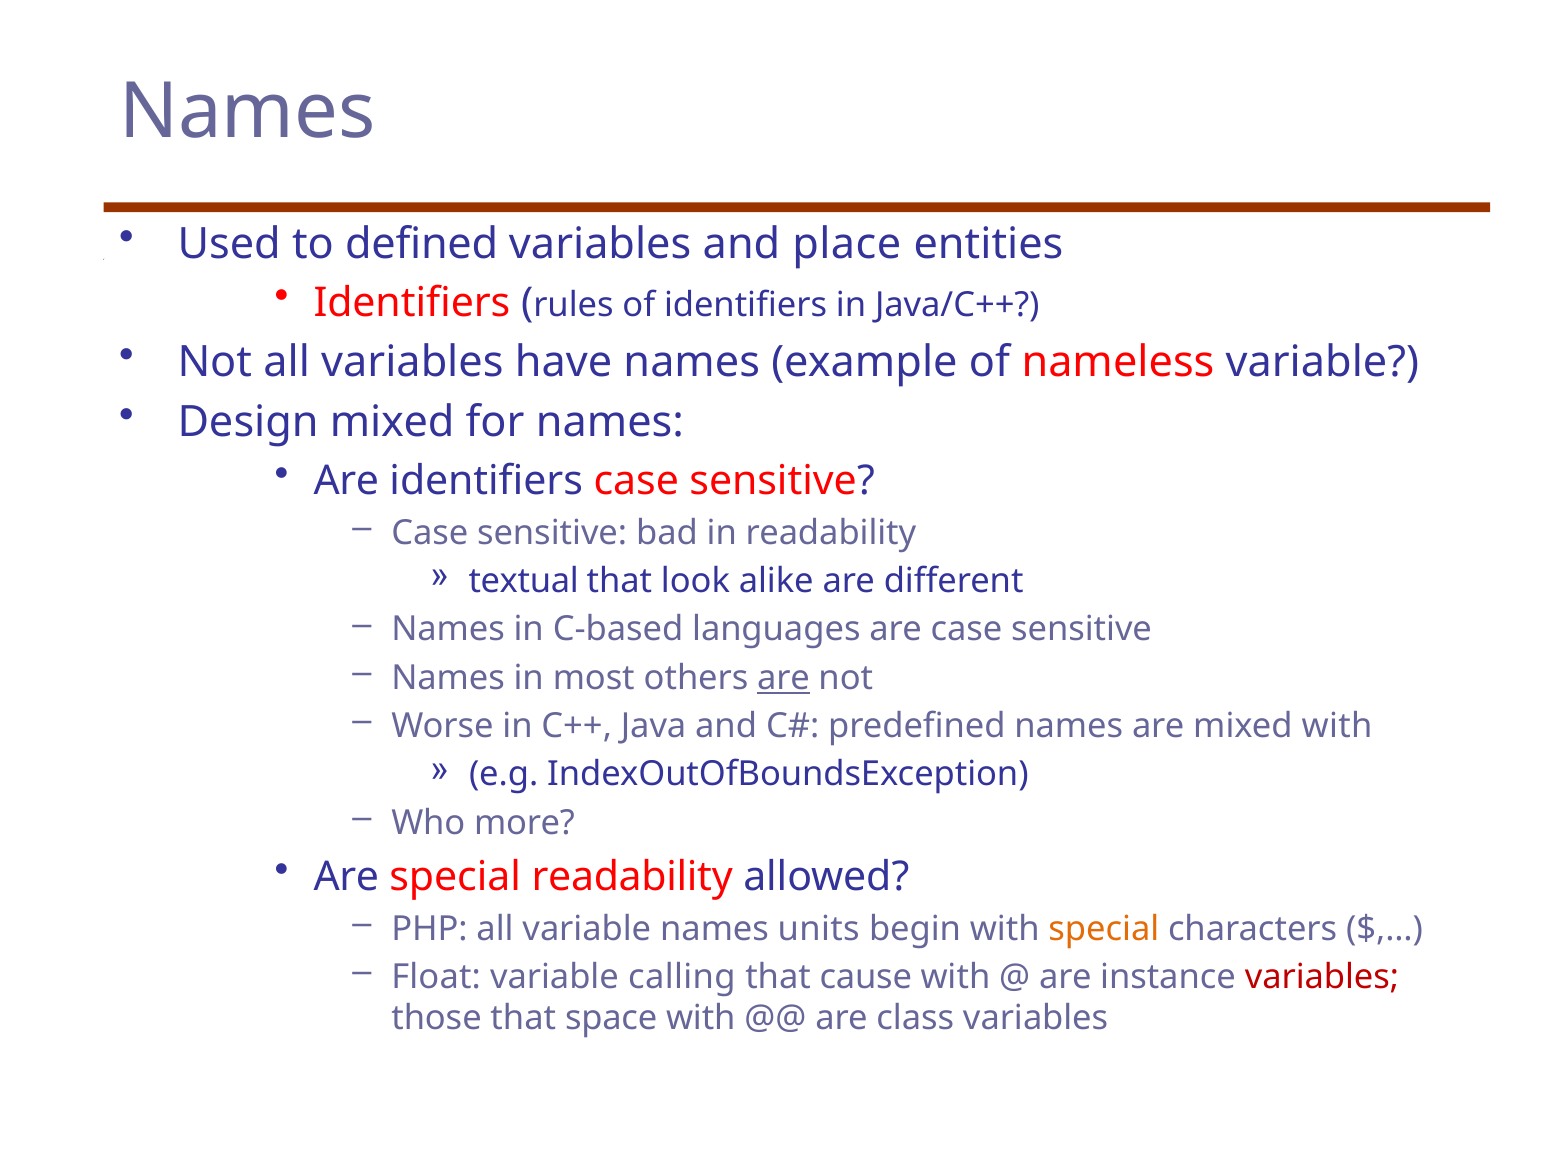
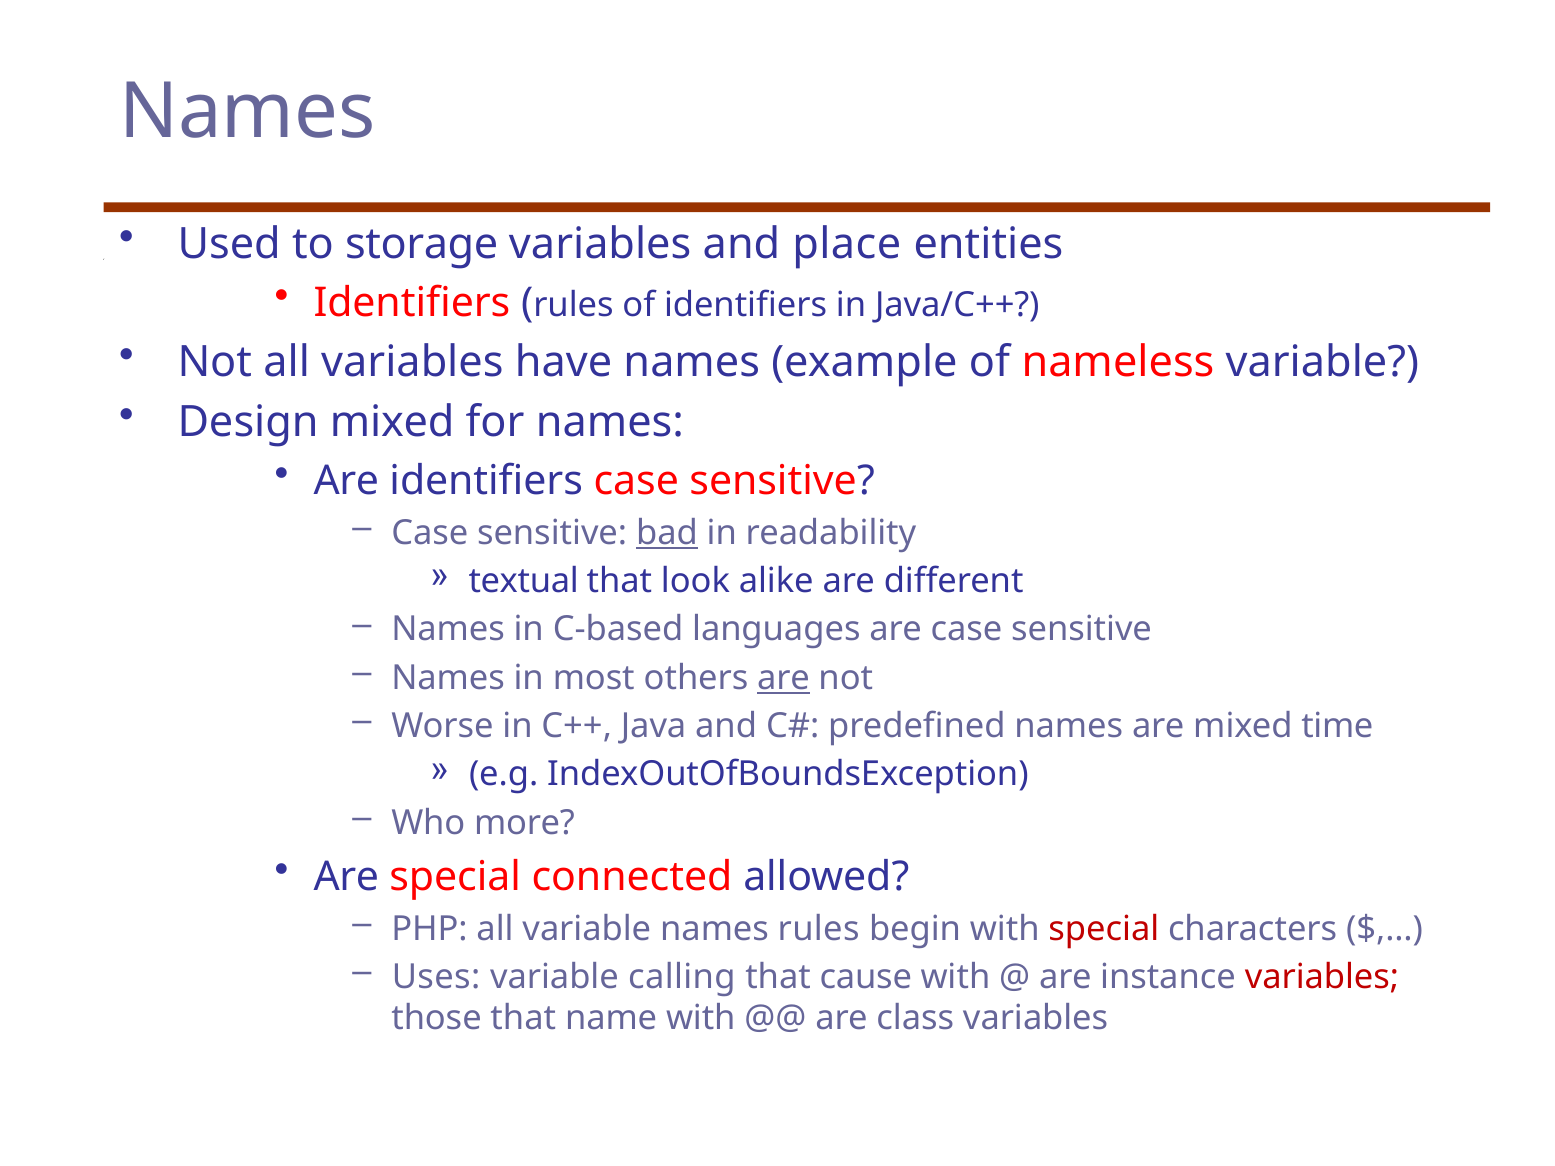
defined: defined -> storage
bad underline: none -> present
mixed with: with -> time
special readability: readability -> connected
names units: units -> rules
special at (1104, 929) colour: orange -> red
Float: Float -> Uses
space: space -> name
